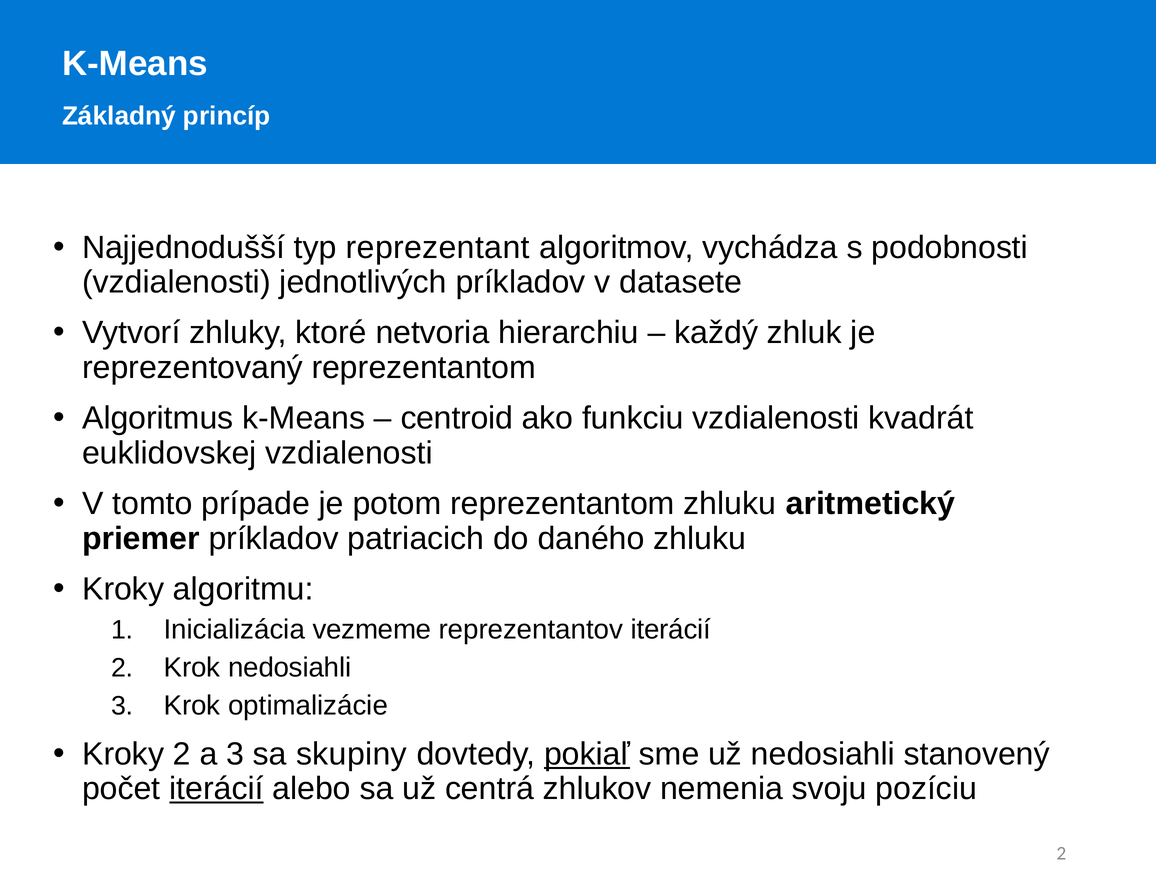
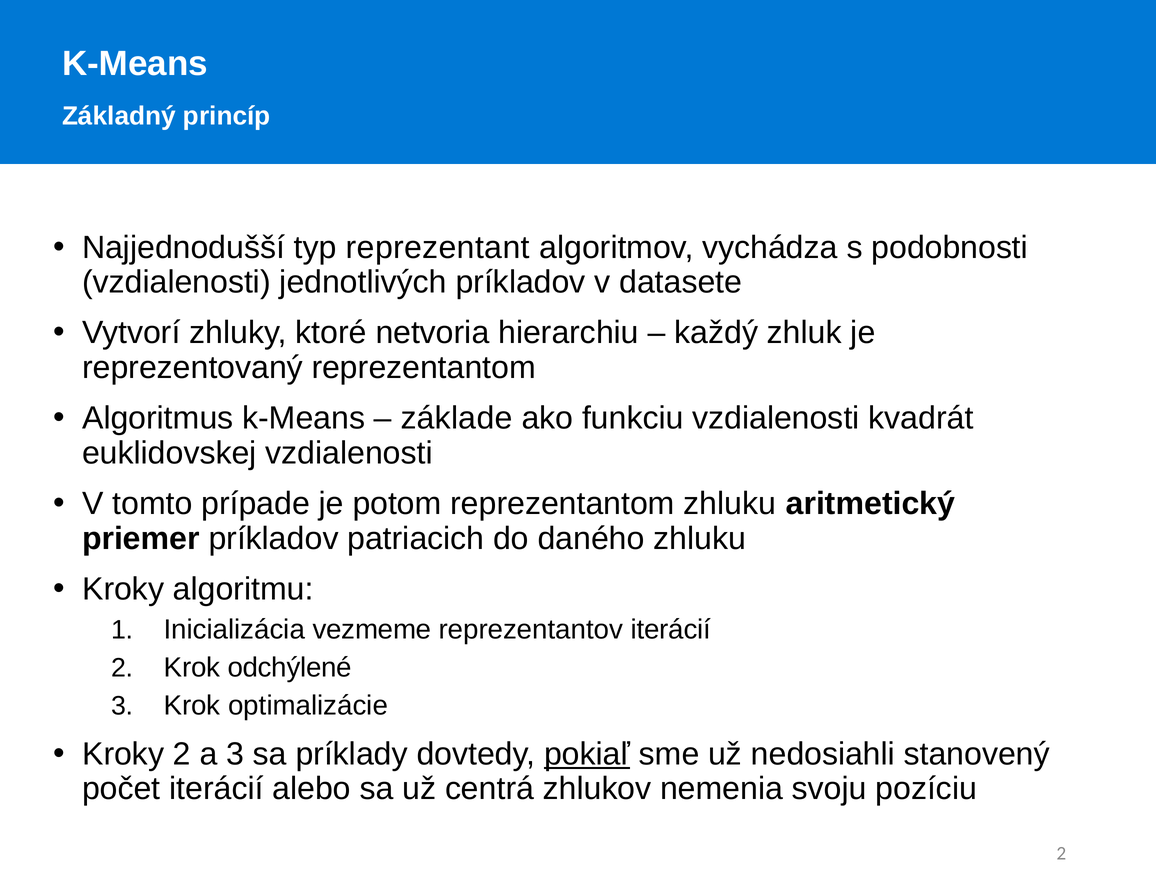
centroid: centroid -> základe
Krok nedosiahli: nedosiahli -> odchýlené
skupiny: skupiny -> príklady
iterácií at (216, 788) underline: present -> none
